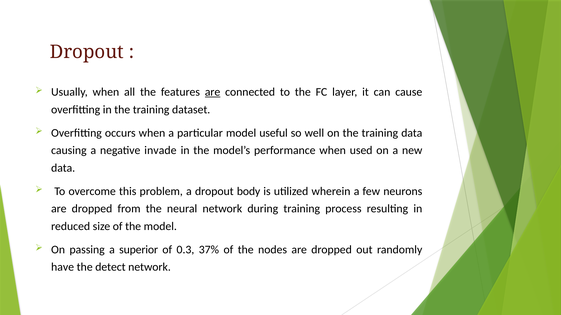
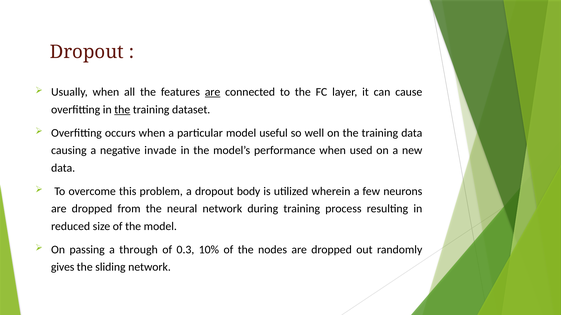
the at (122, 110) underline: none -> present
superior: superior -> through
37%: 37% -> 10%
have: have -> gives
detect: detect -> sliding
